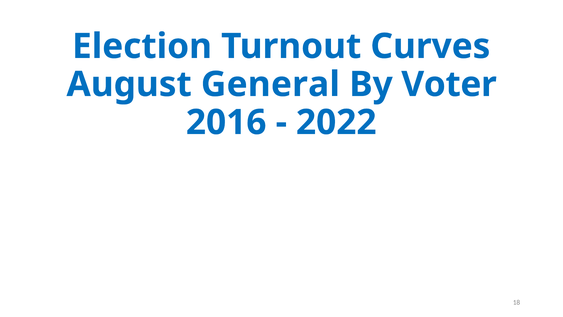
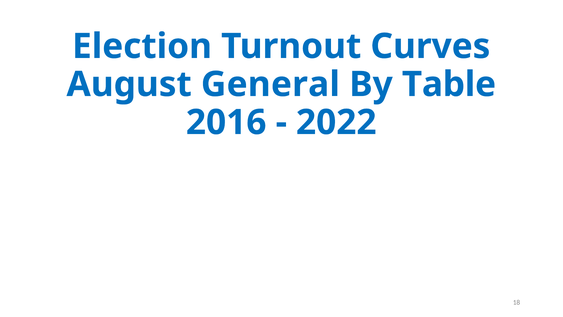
Voter: Voter -> Table
